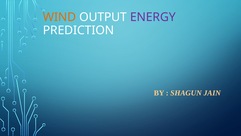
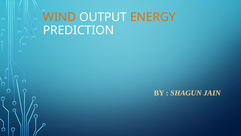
ENERGY colour: purple -> orange
